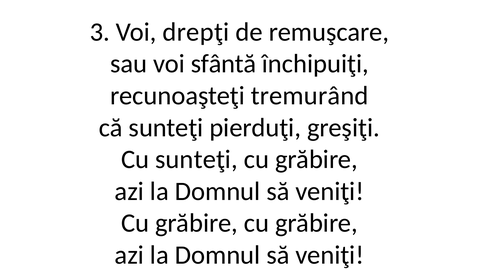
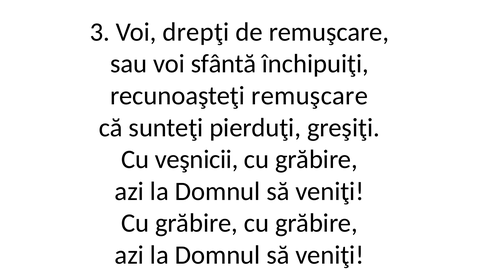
recunoaşteţi tremurând: tremurând -> remuşcare
Cu sunteţi: sunteţi -> veşnicii
